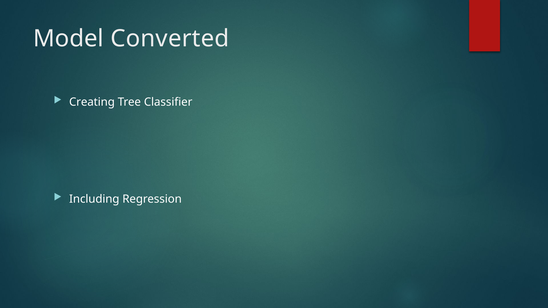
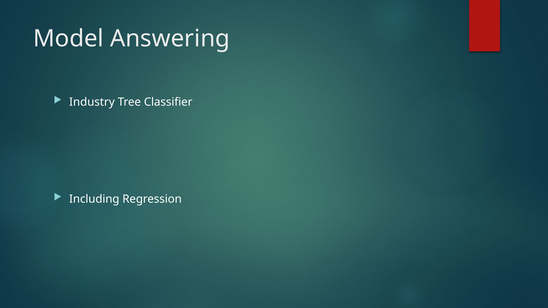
Converted: Converted -> Answering
Creating: Creating -> Industry
